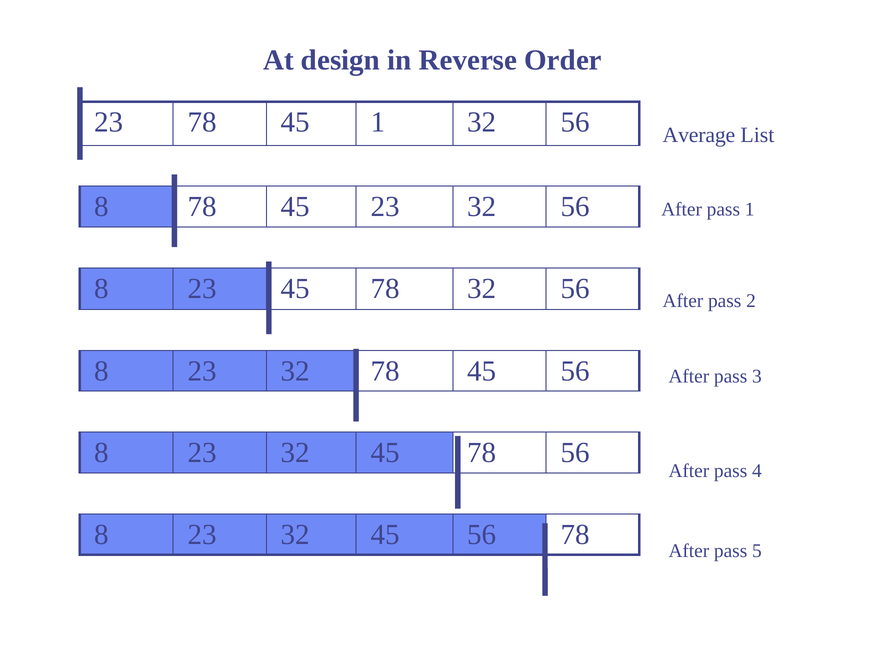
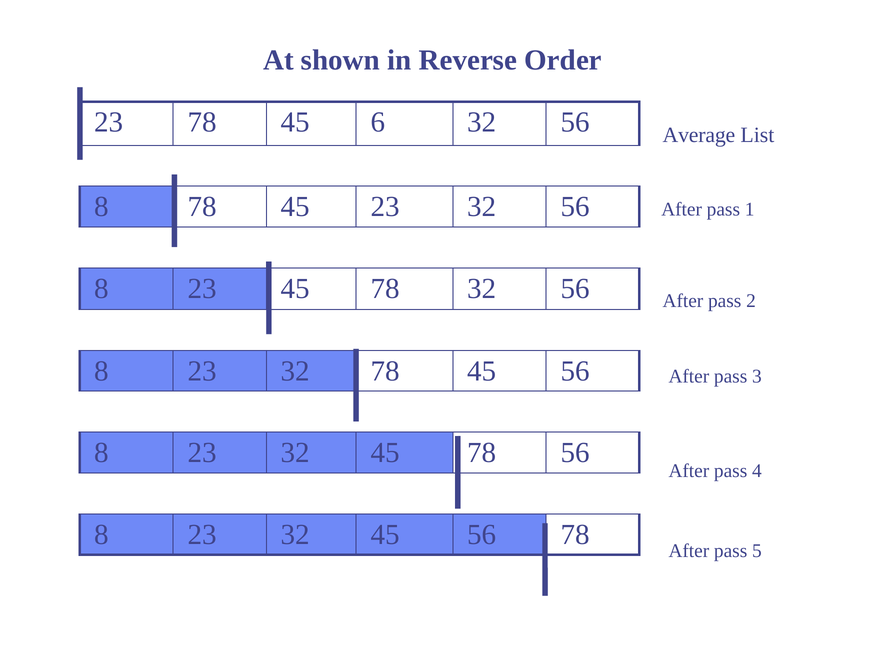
design: design -> shown
45 1: 1 -> 6
